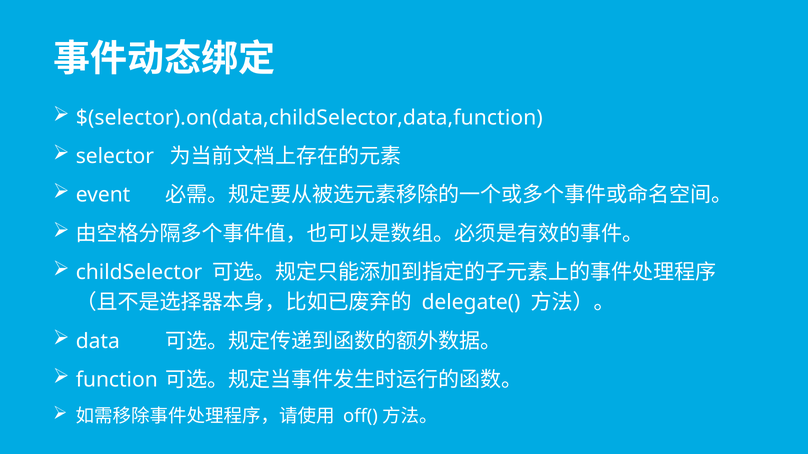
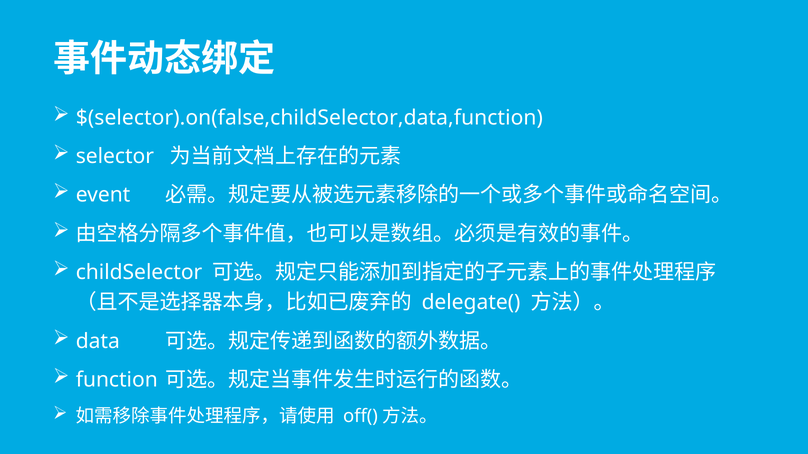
$(selector).on(data,childSelector,data,function: $(selector).on(data,childSelector,data,function -> $(selector).on(false,childSelector,data,function
